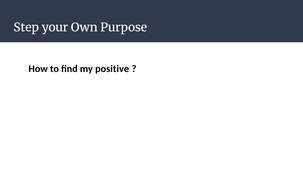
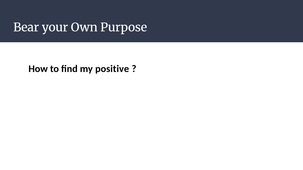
Step: Step -> Bear
